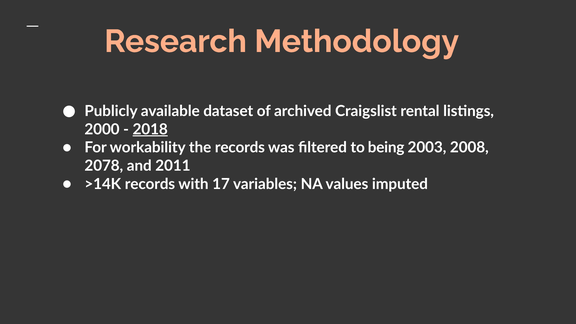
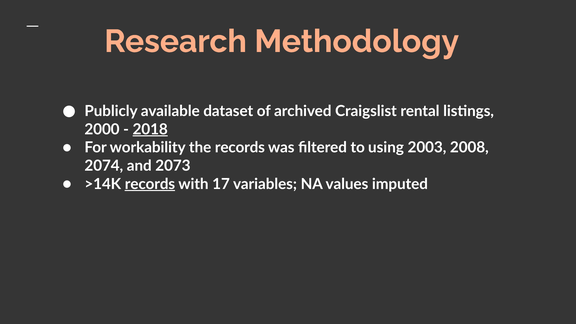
being: being -> using
2078: 2078 -> 2074
2011: 2011 -> 2073
records at (150, 184) underline: none -> present
